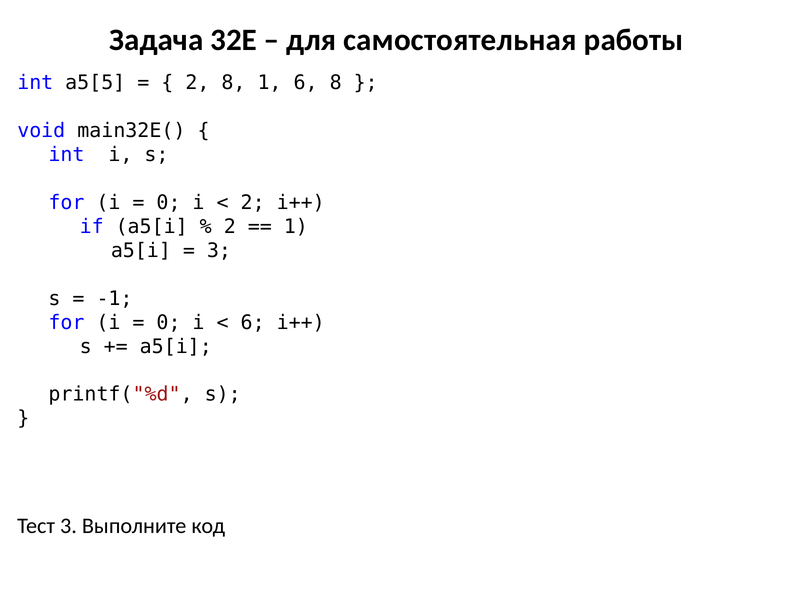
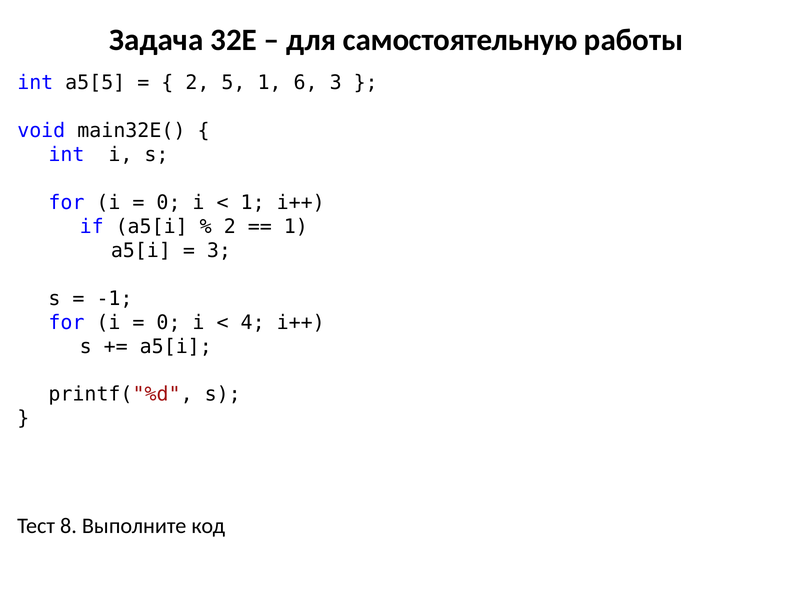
самостоятельная: самостоятельная -> самостоятельную
2 8: 8 -> 5
6 8: 8 -> 3
2 at (253, 203): 2 -> 1
6 at (253, 323): 6 -> 4
Тест 3: 3 -> 8
